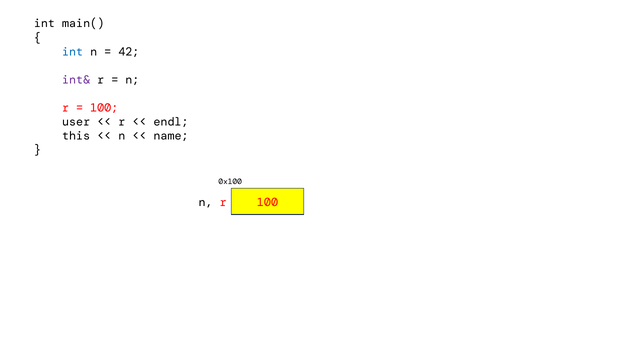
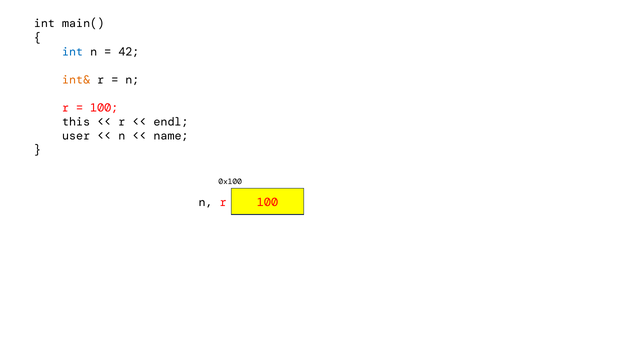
int& colour: purple -> orange
user: user -> this
this: this -> user
